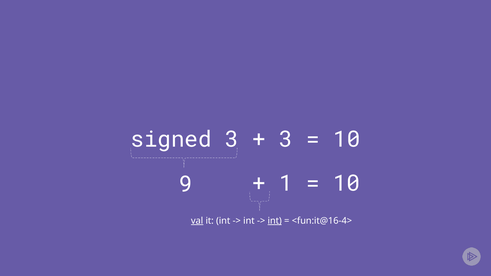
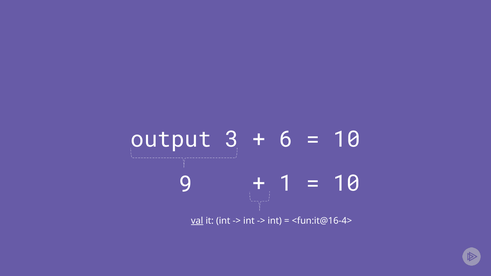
signed: signed -> output
3 at (286, 140): 3 -> 6
int at (275, 221) underline: present -> none
